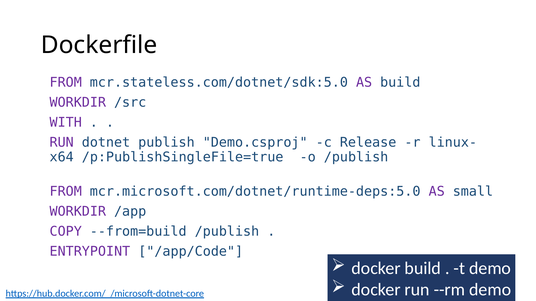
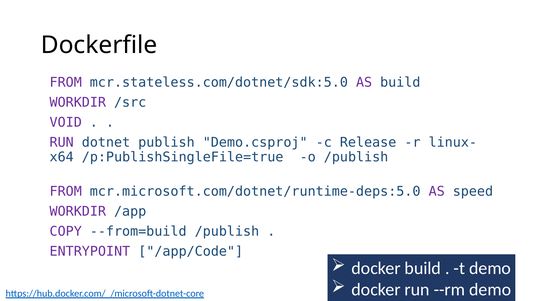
WITH: WITH -> VOID
small: small -> speed
